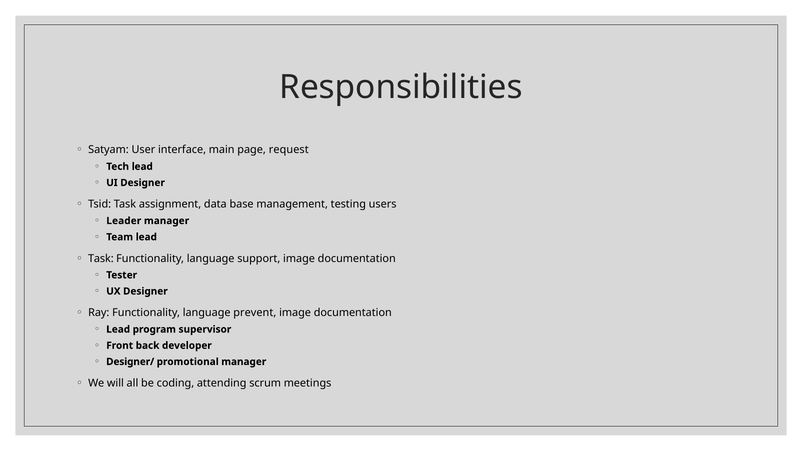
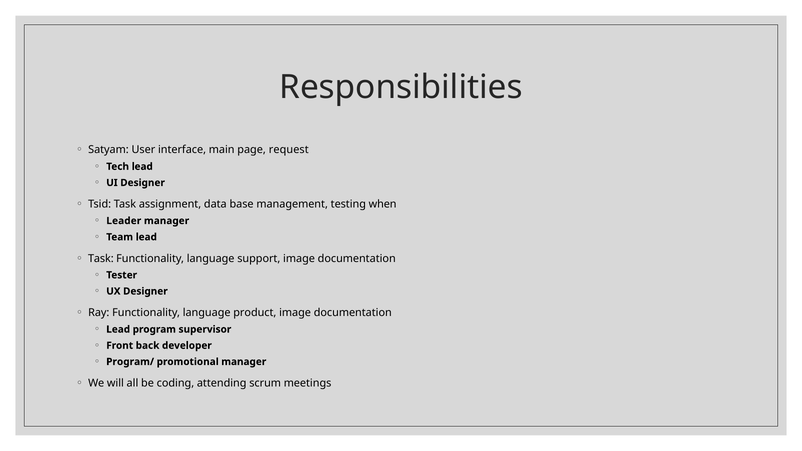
users: users -> when
prevent: prevent -> product
Designer/: Designer/ -> Program/
